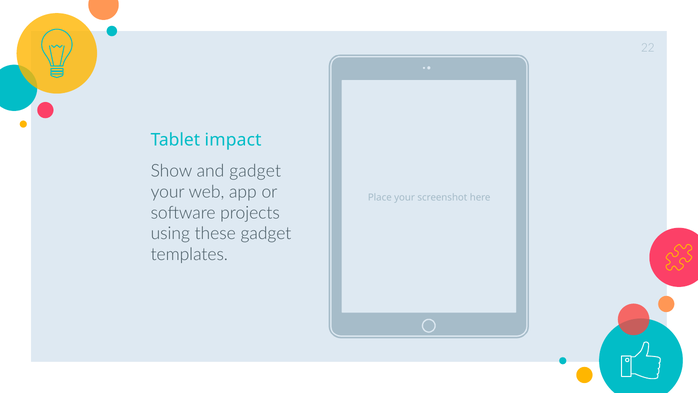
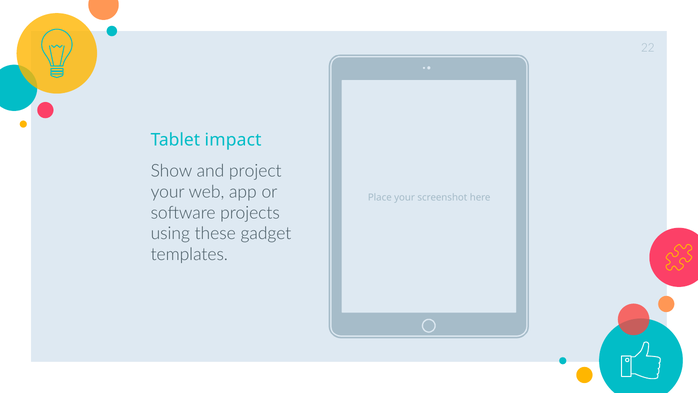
and gadget: gadget -> project
